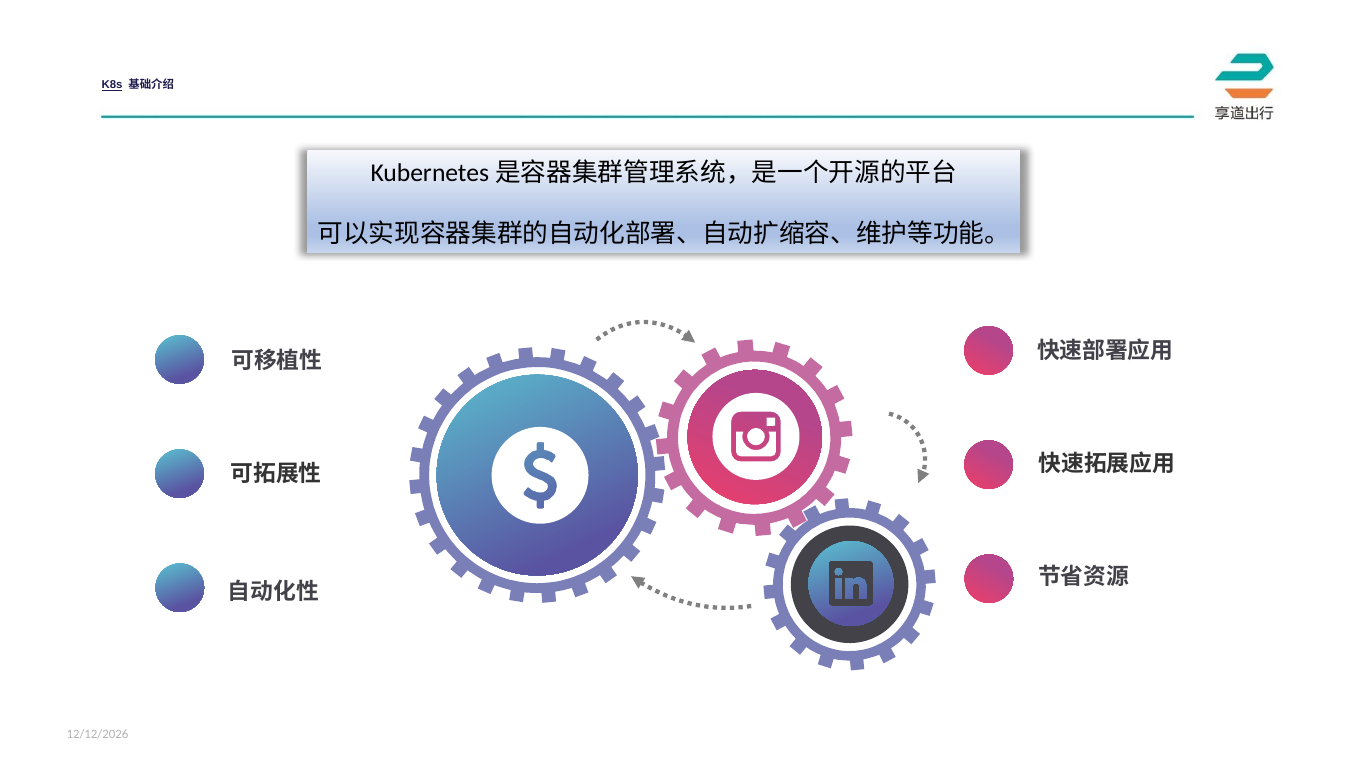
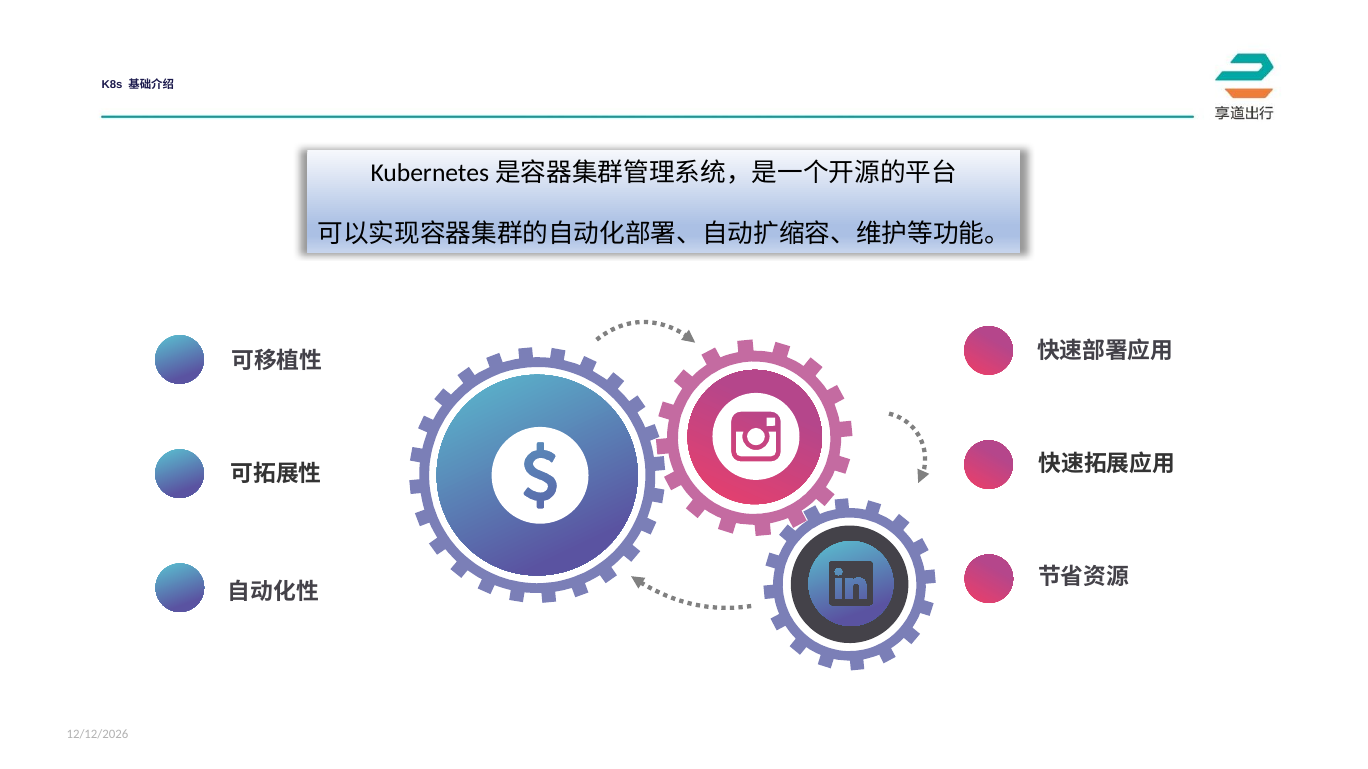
K8s underline: present -> none
